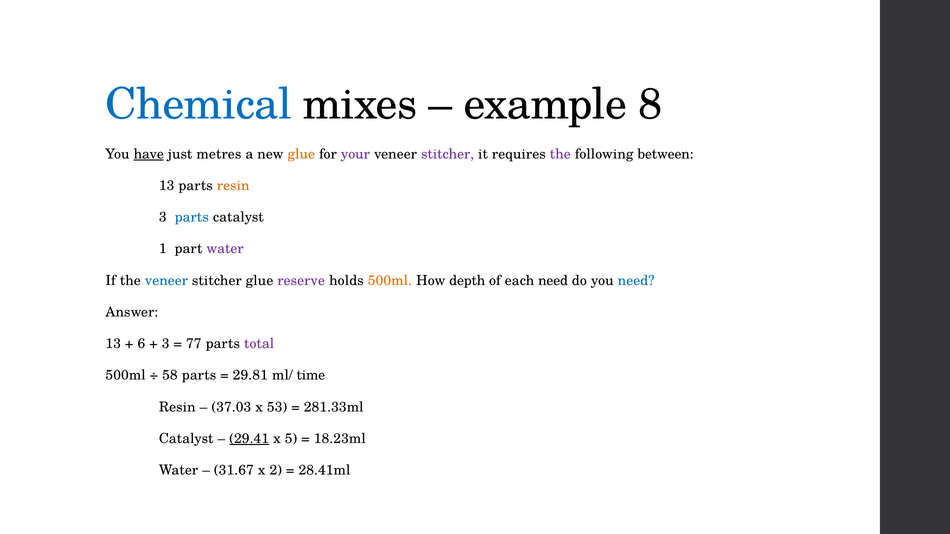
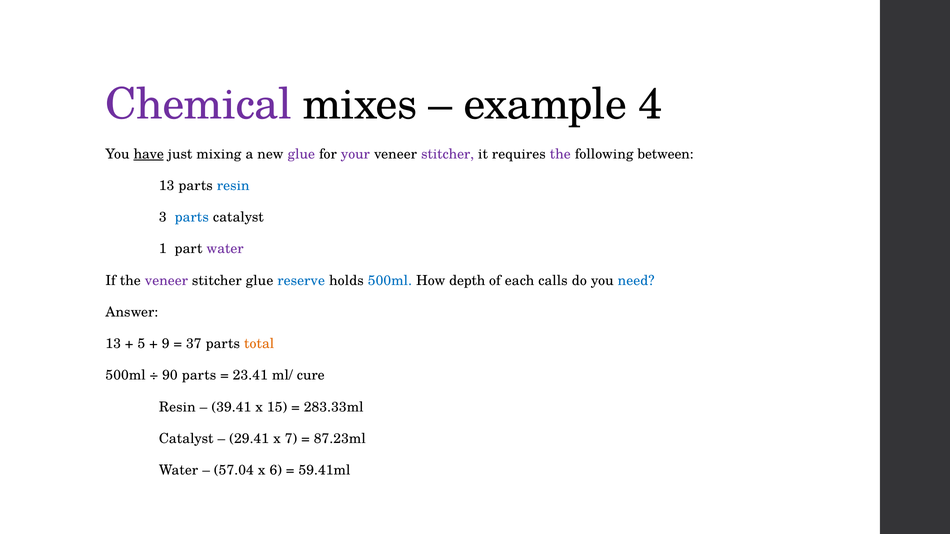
Chemical colour: blue -> purple
8: 8 -> 4
metres: metres -> mixing
glue at (301, 154) colour: orange -> purple
resin at (233, 186) colour: orange -> blue
veneer at (166, 281) colour: blue -> purple
reserve colour: purple -> blue
500ml at (390, 281) colour: orange -> blue
each need: need -> calls
6: 6 -> 5
3 at (166, 344): 3 -> 9
77: 77 -> 37
total colour: purple -> orange
58: 58 -> 90
29.81: 29.81 -> 23.41
time: time -> cure
37.03: 37.03 -> 39.41
53: 53 -> 15
281.33ml: 281.33ml -> 283.33ml
29.41 underline: present -> none
5: 5 -> 7
18.23ml: 18.23ml -> 87.23ml
31.67: 31.67 -> 57.04
2: 2 -> 6
28.41ml: 28.41ml -> 59.41ml
